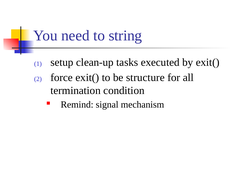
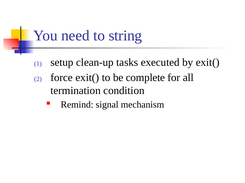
structure: structure -> complete
